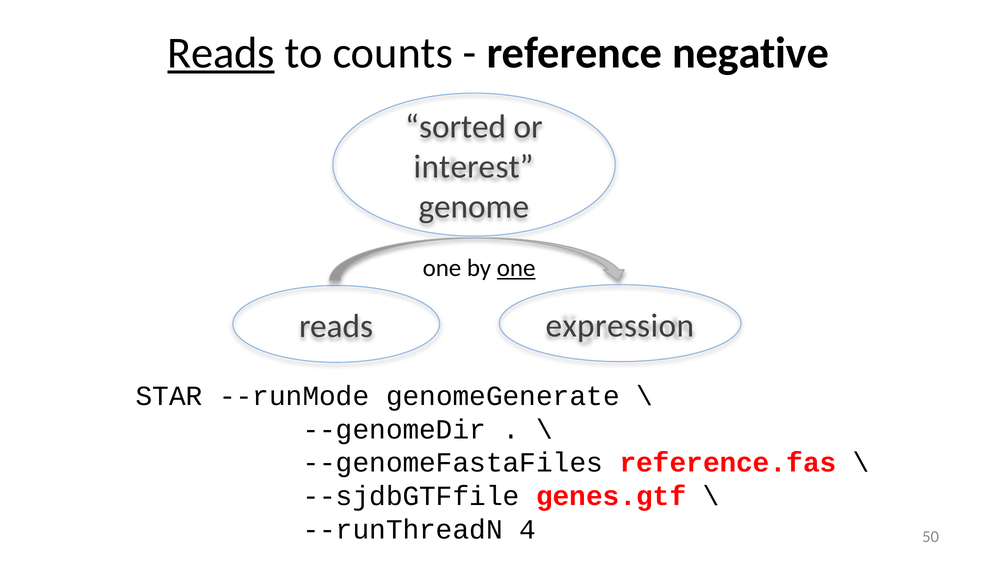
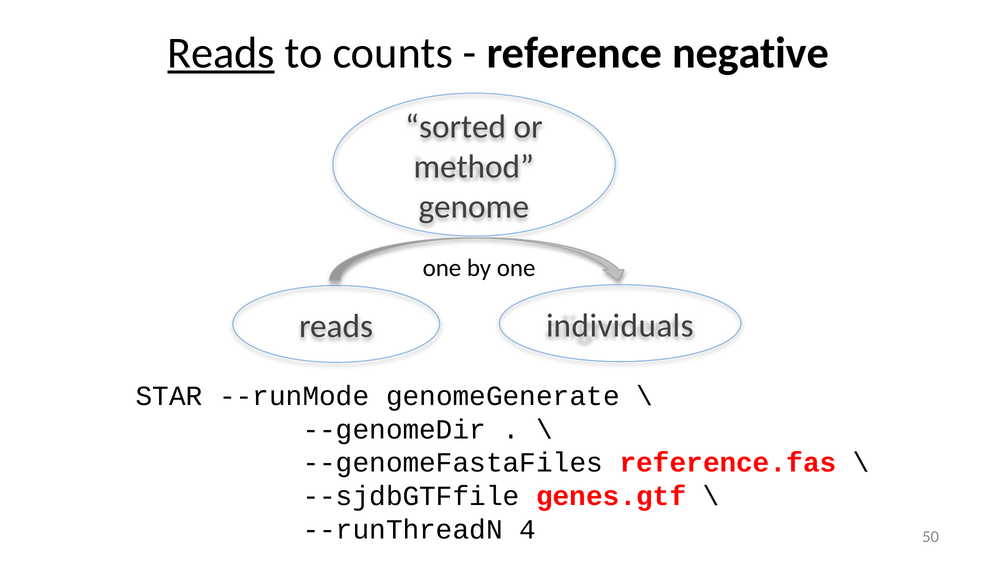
interest: interest -> method
one at (516, 268) underline: present -> none
expression: expression -> individuals
